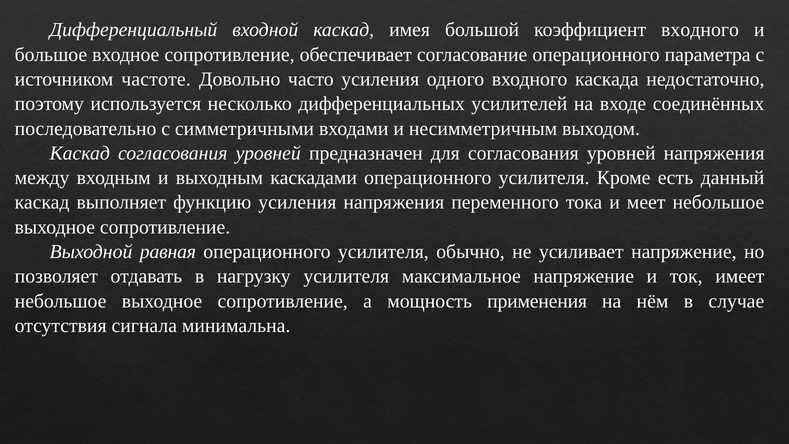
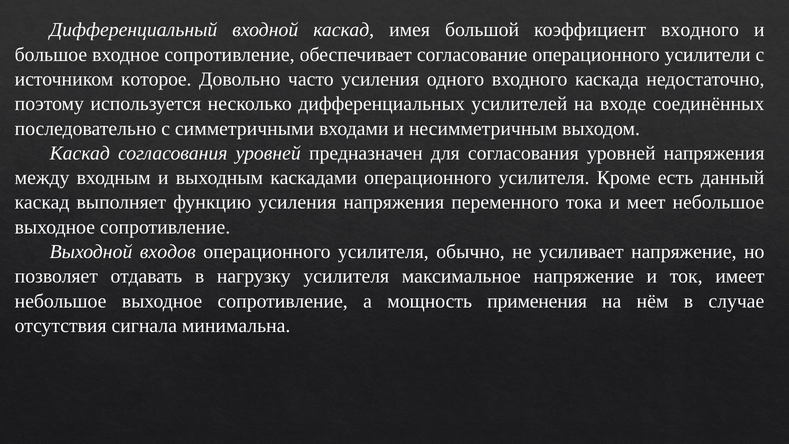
параметра: параметра -> усилители
частоте: частоте -> которое
равная: равная -> входов
